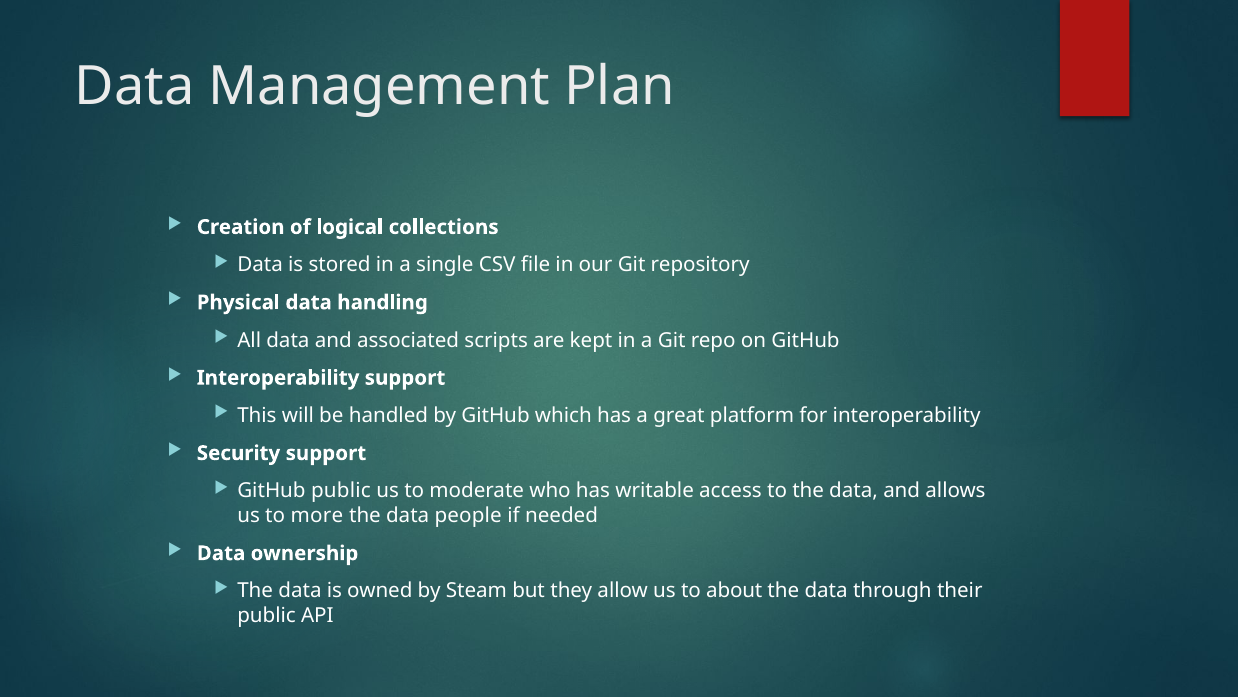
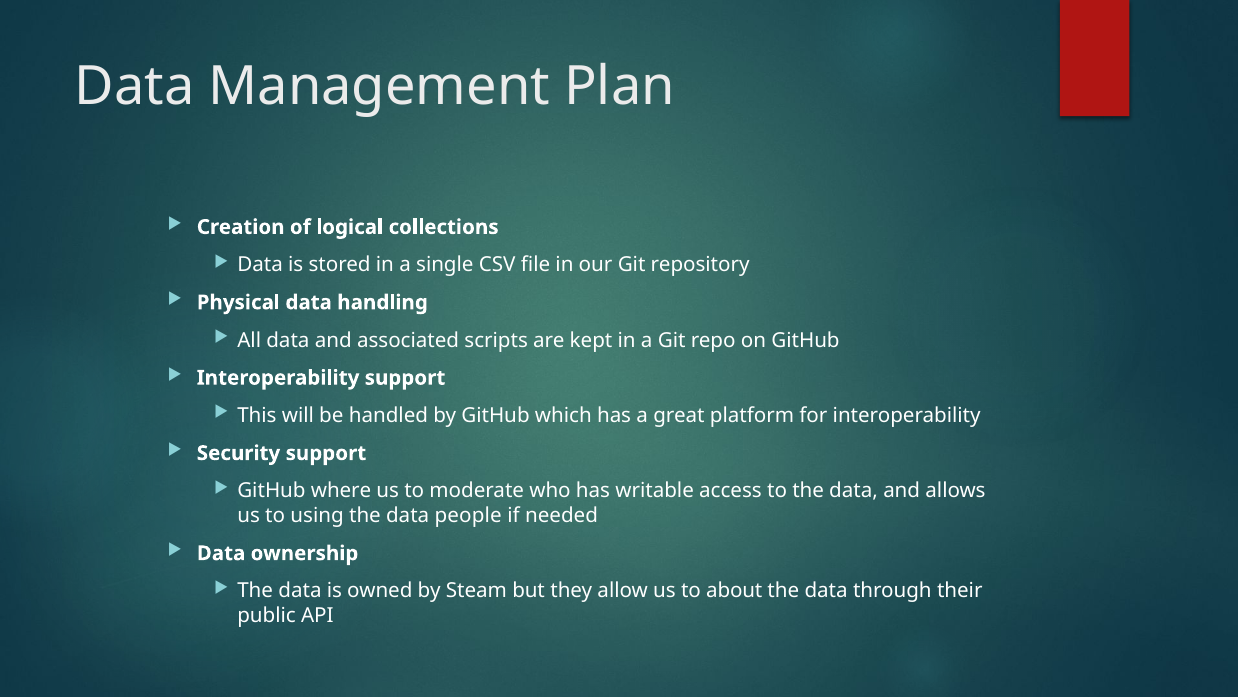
GitHub public: public -> where
more: more -> using
